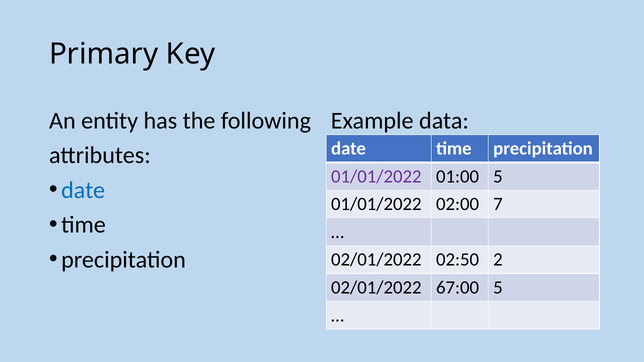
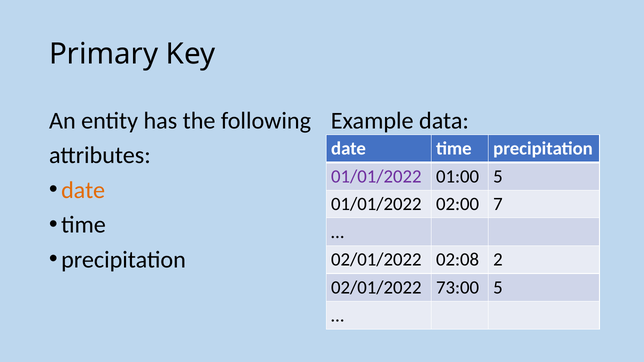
date at (83, 190) colour: blue -> orange
02:50: 02:50 -> 02:08
67:00: 67:00 -> 73:00
